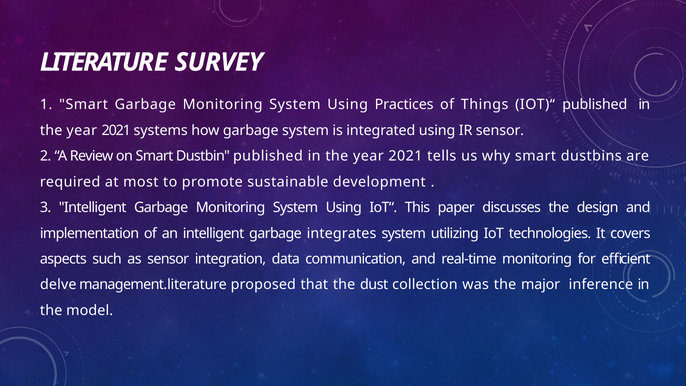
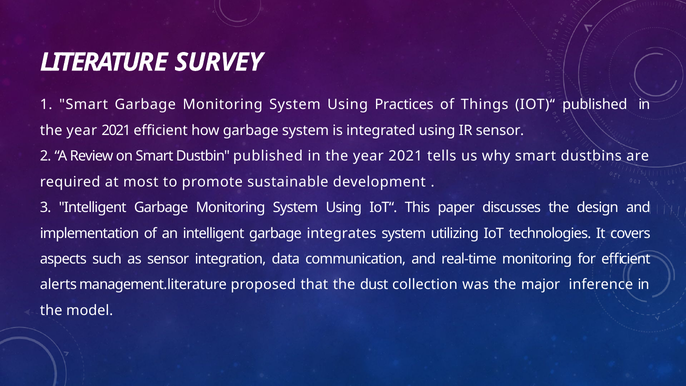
2021 systems: systems -> efficient
delve: delve -> alerts
